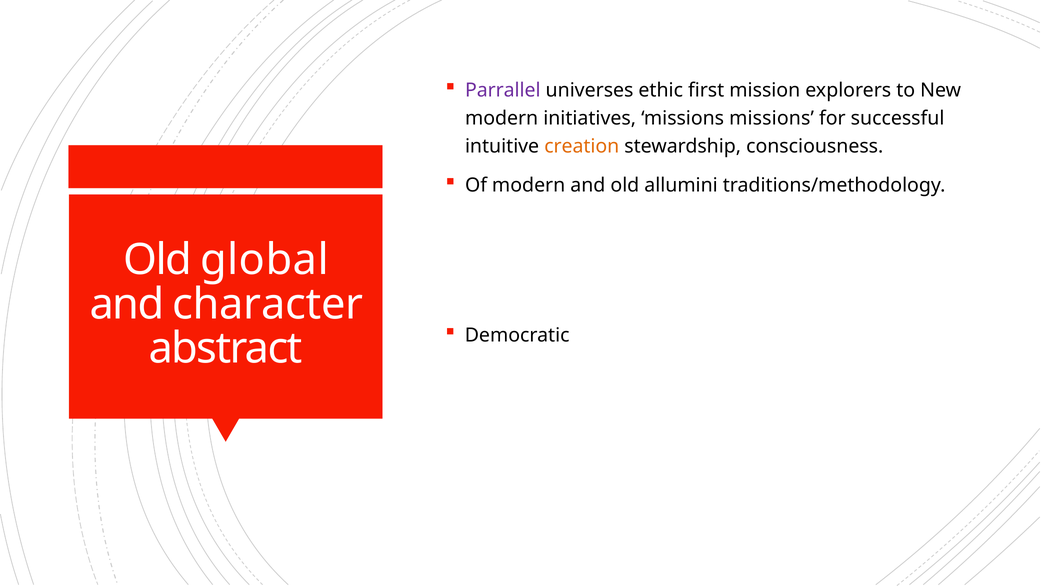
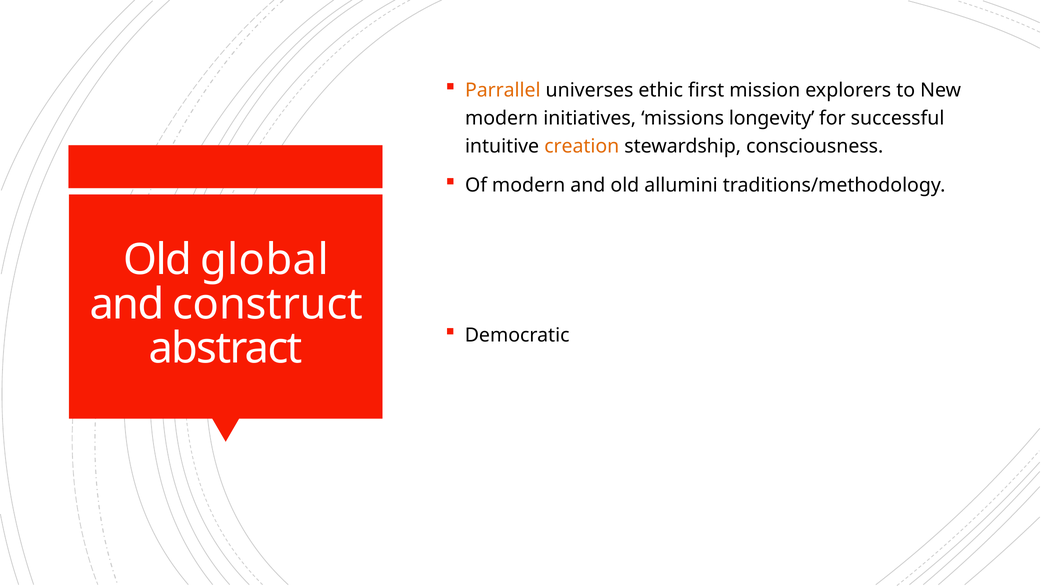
Parrallel colour: purple -> orange
missions missions: missions -> longevity
character: character -> construct
